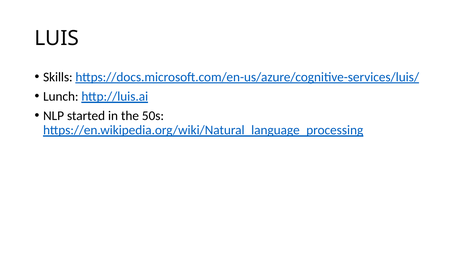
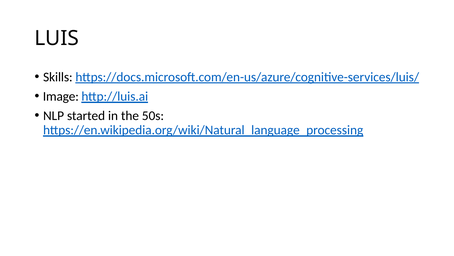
Lunch: Lunch -> Image
